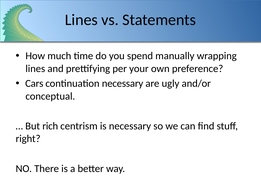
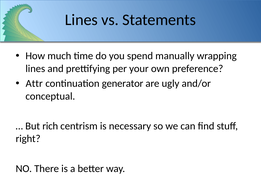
Cars: Cars -> Attr
continuation necessary: necessary -> generator
